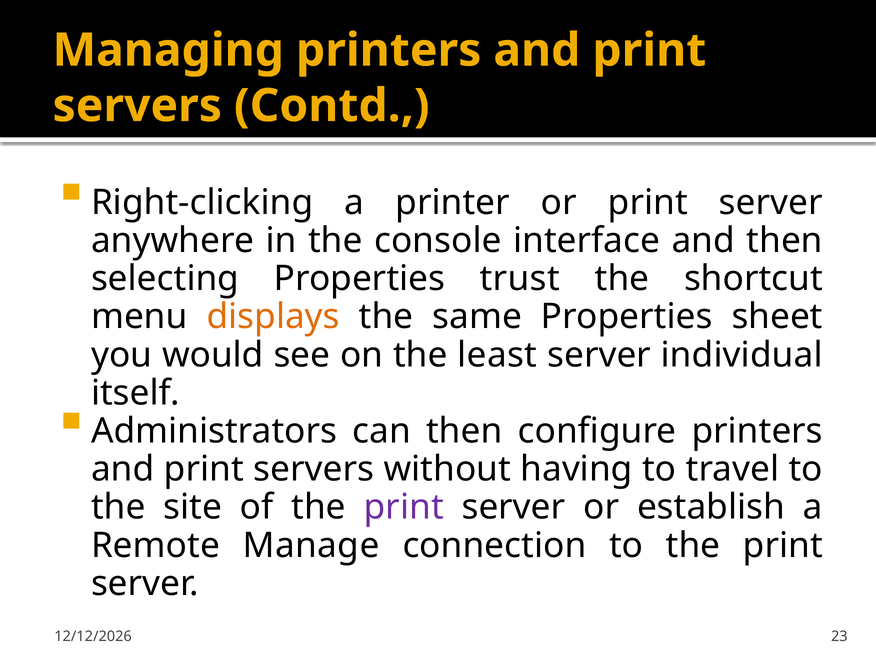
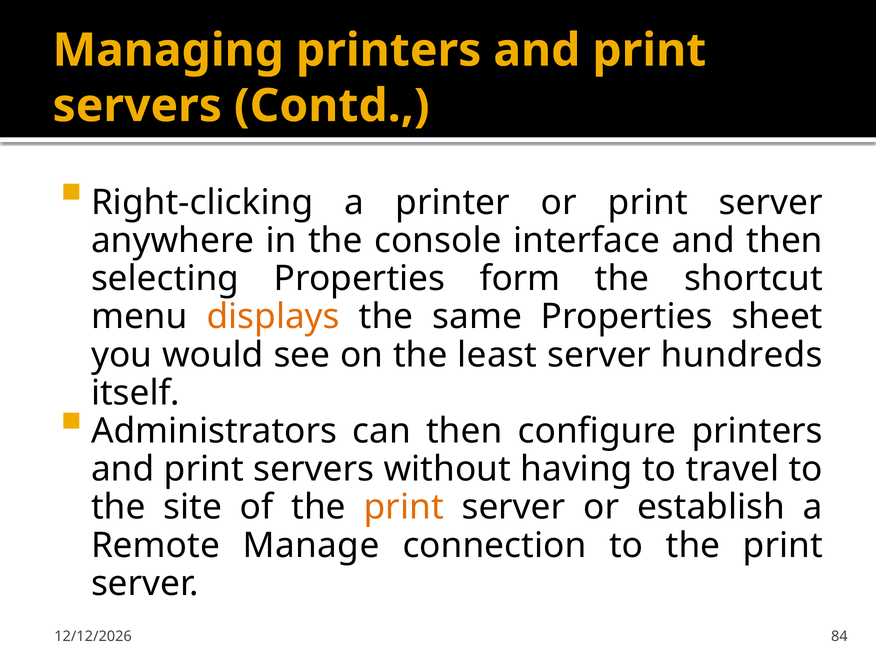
trust: trust -> form
individual: individual -> hundreds
print at (404, 507) colour: purple -> orange
23: 23 -> 84
